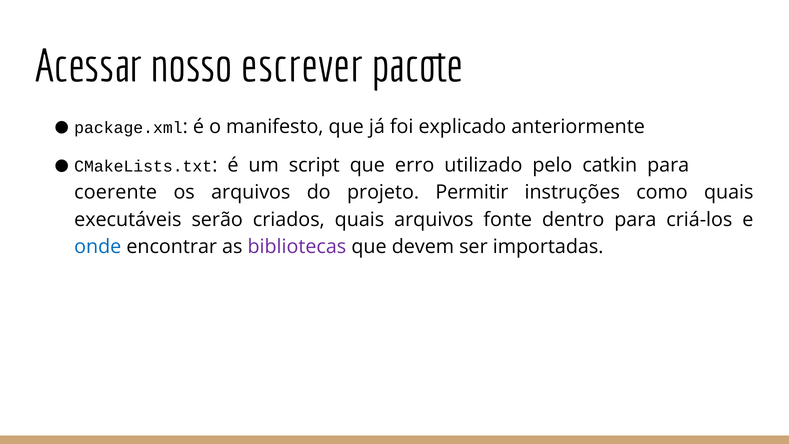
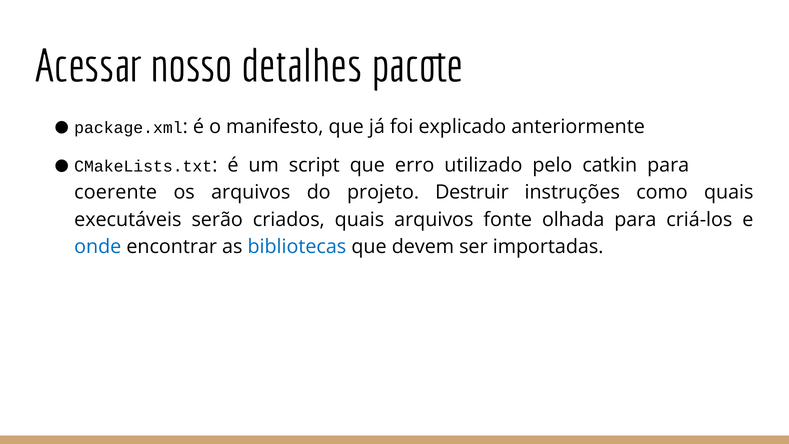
escrever: escrever -> detalhes
Permitir: Permitir -> Destruir
dentro: dentro -> olhada
bibliotecas colour: purple -> blue
